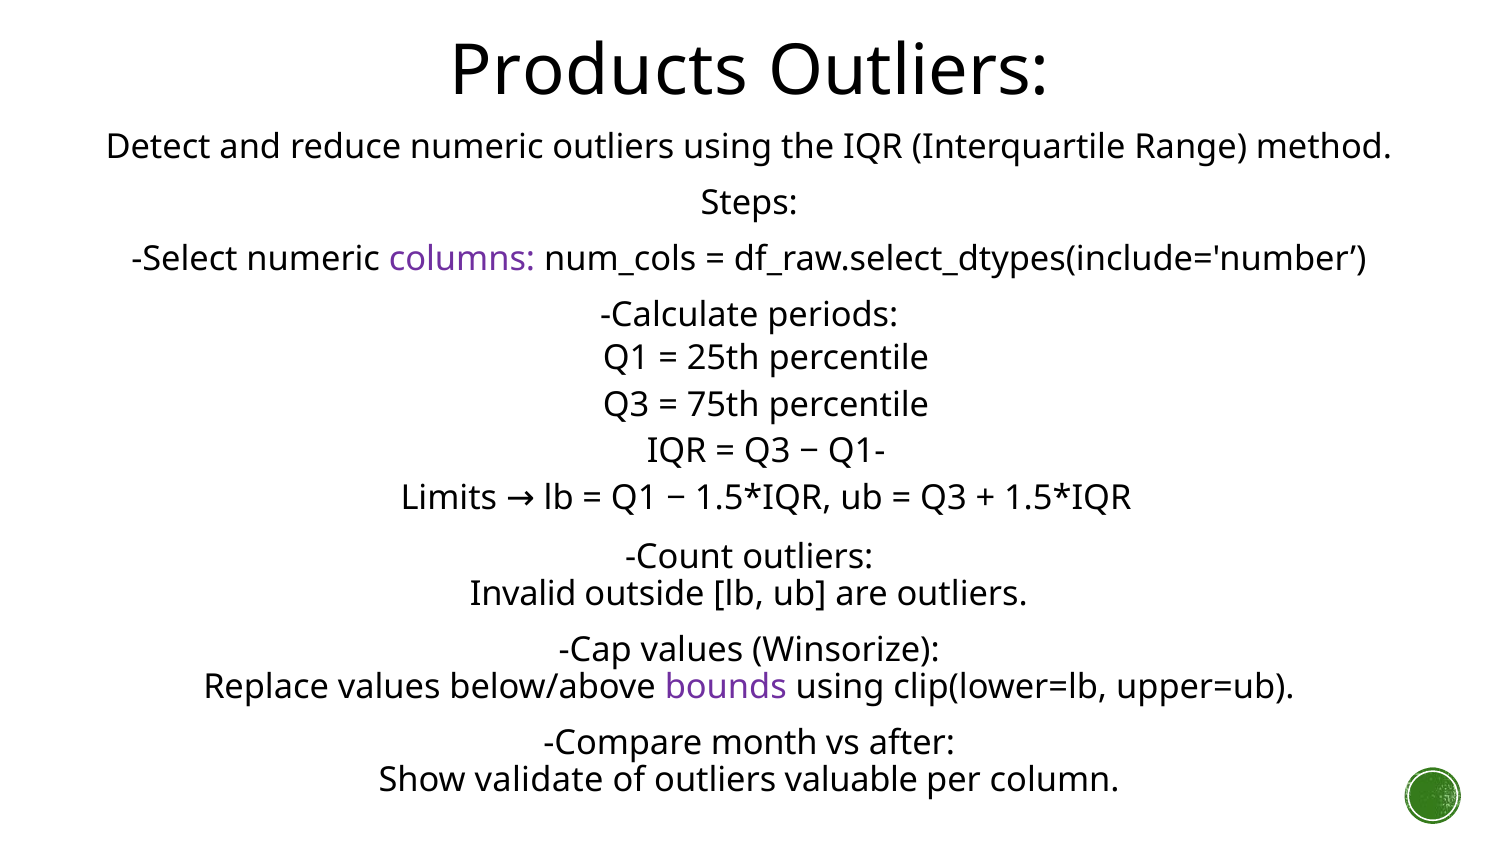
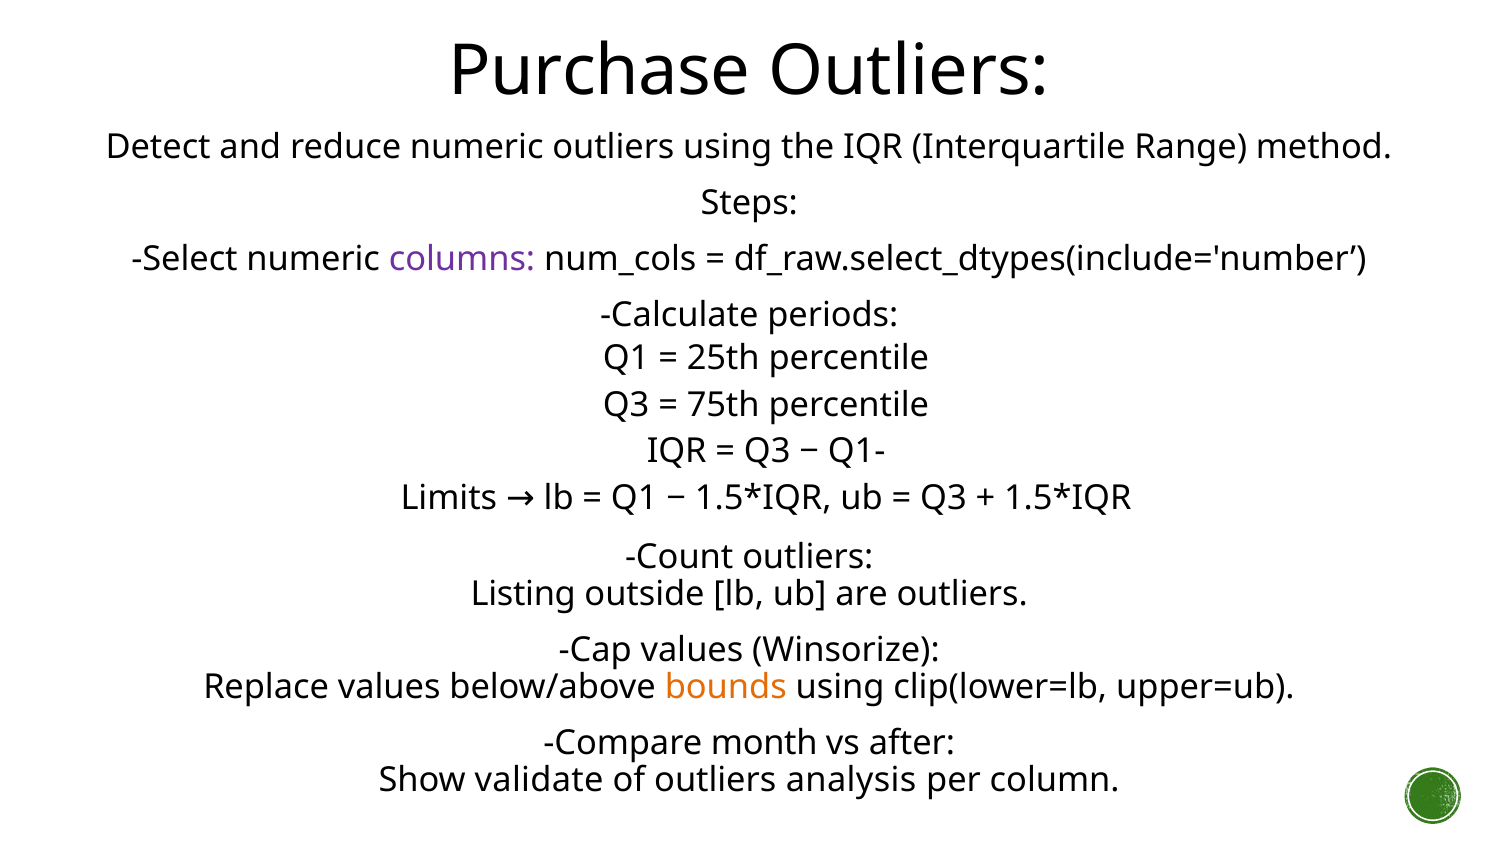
Products: Products -> Purchase
Invalid: Invalid -> Listing
bounds colour: purple -> orange
valuable: valuable -> analysis
